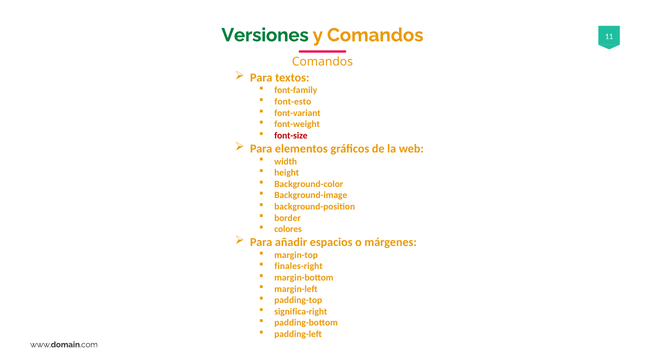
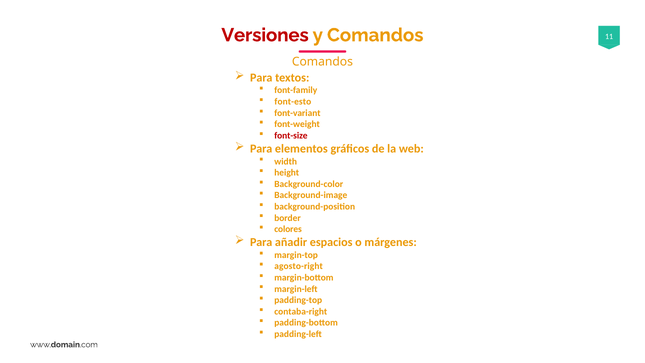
Versiones colour: green -> red
finales-right: finales-right -> agosto-right
significa-right: significa-right -> contaba-right
